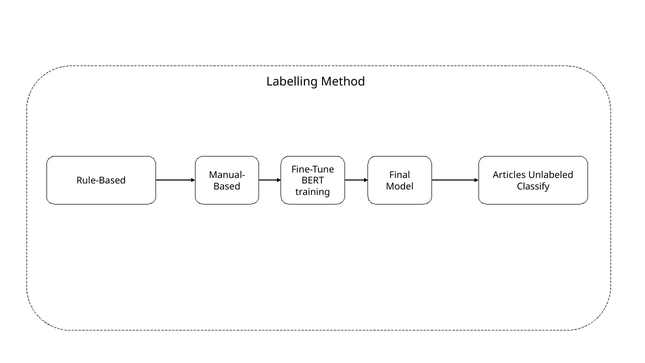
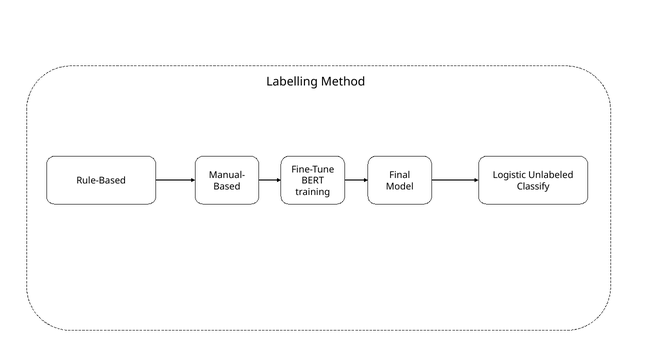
Articles: Articles -> Logistic
